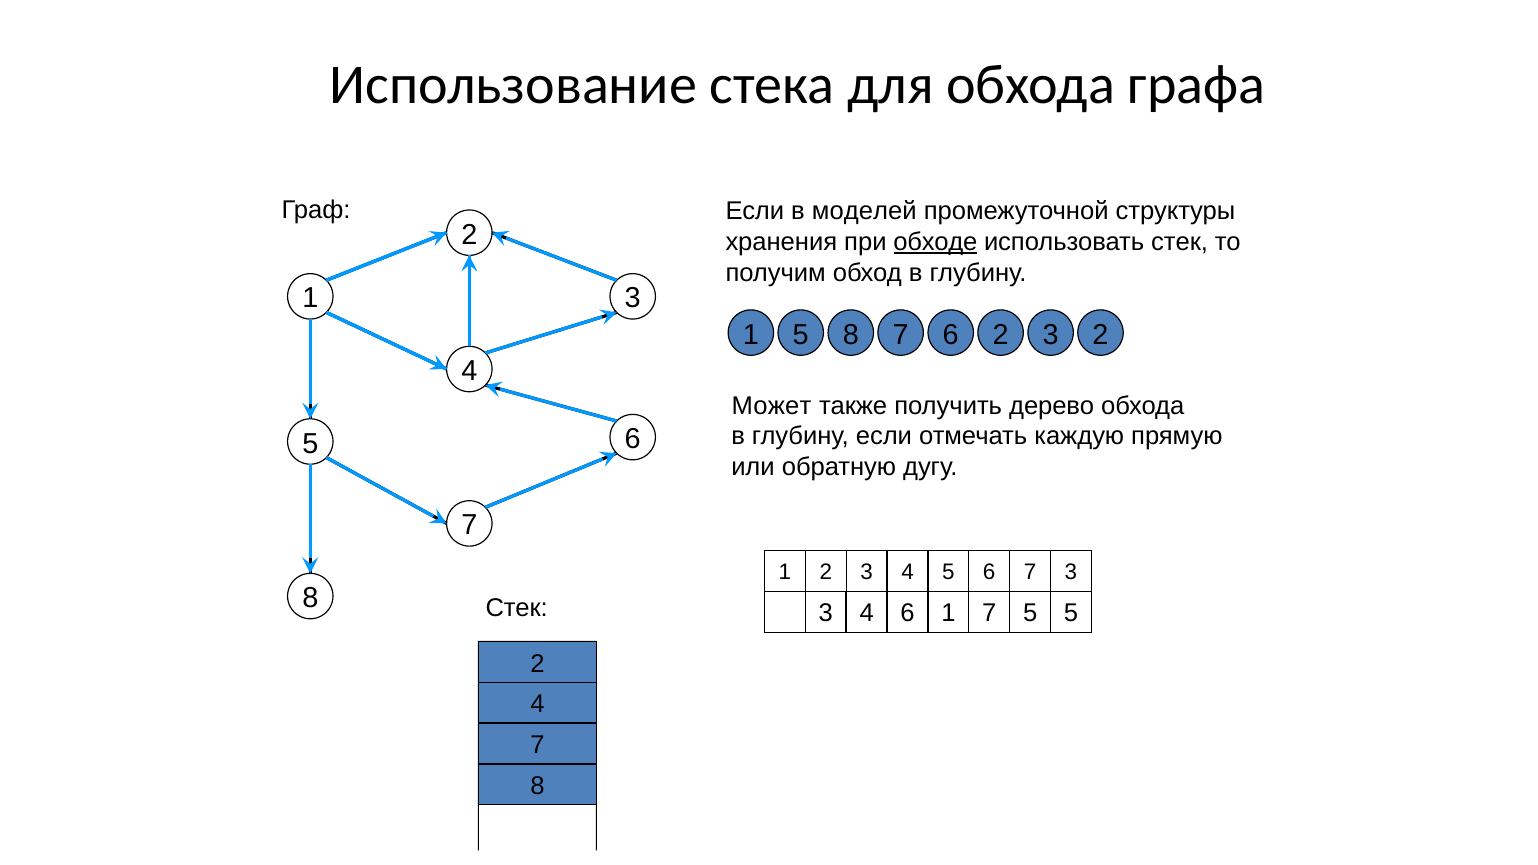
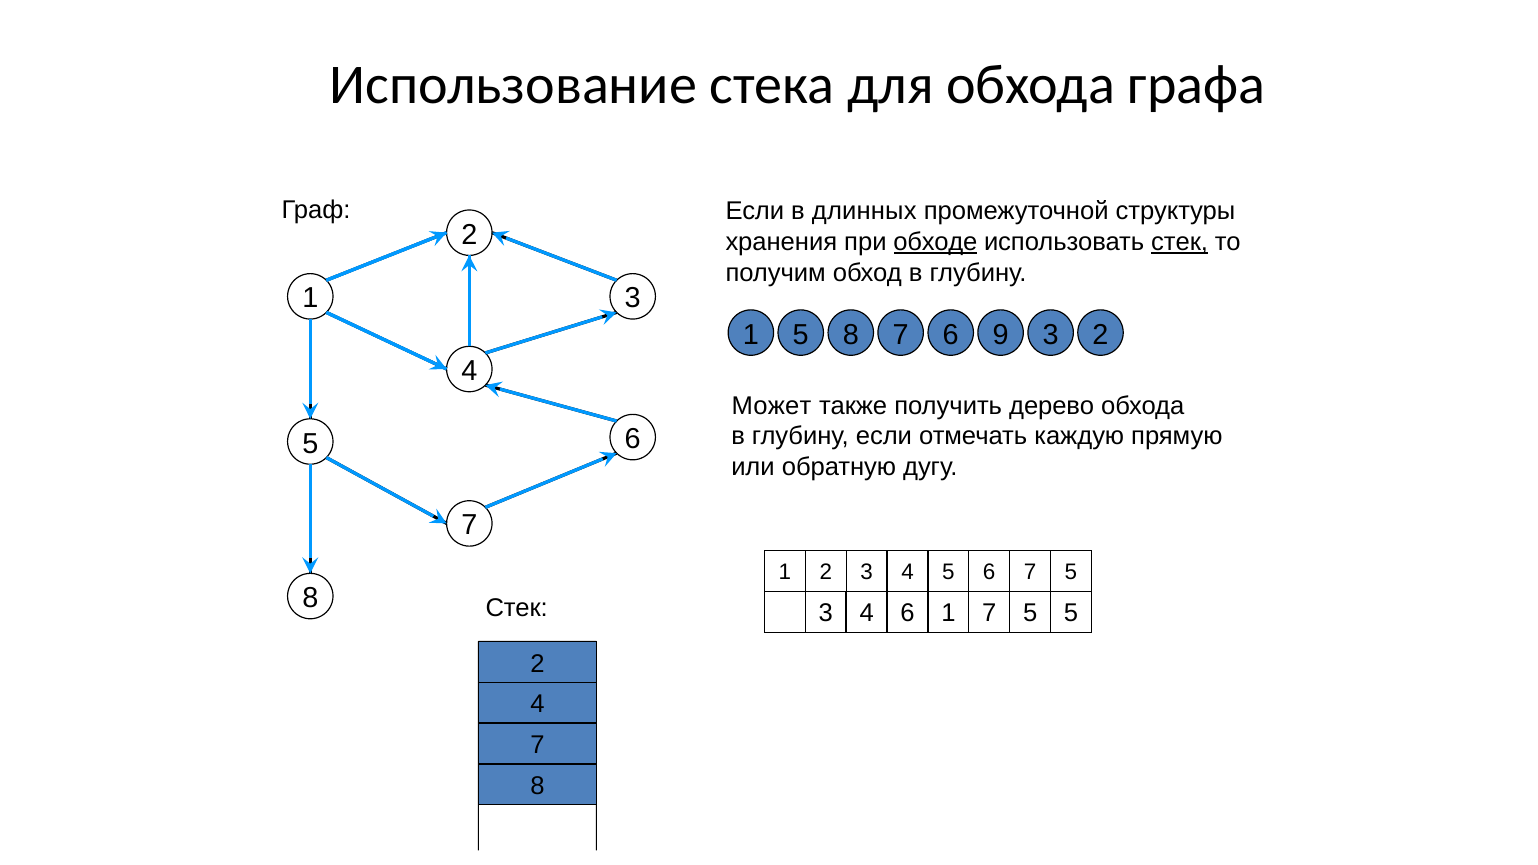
моделей: моделей -> длинных
стек at (1180, 242) underline: none -> present
6 2: 2 -> 9
5 6 7 3: 3 -> 5
